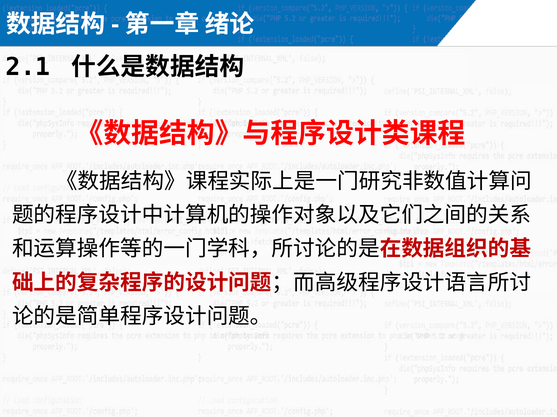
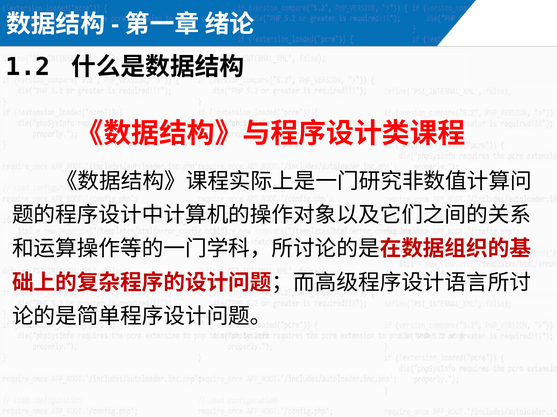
2.1: 2.1 -> 1.2
